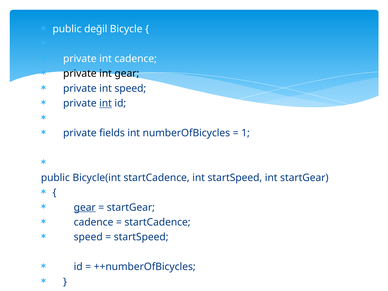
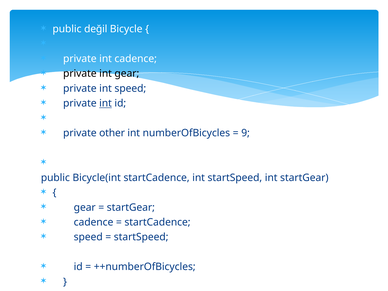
fields: fields -> other
1: 1 -> 9
gear at (85, 207) underline: present -> none
